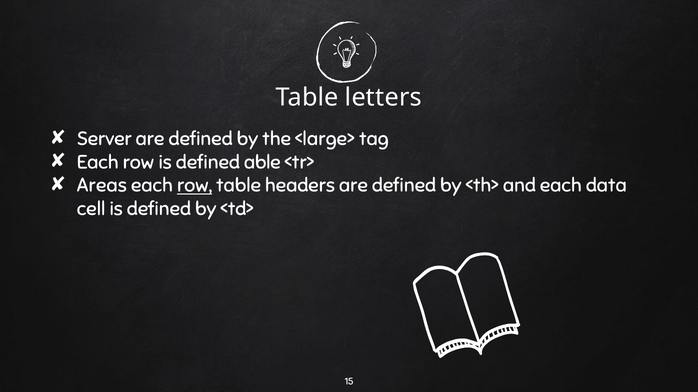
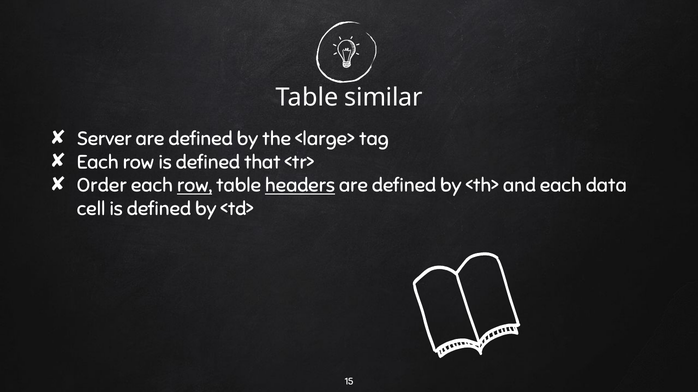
letters: letters -> similar
able: able -> that
Areas: Areas -> Order
headers underline: none -> present
